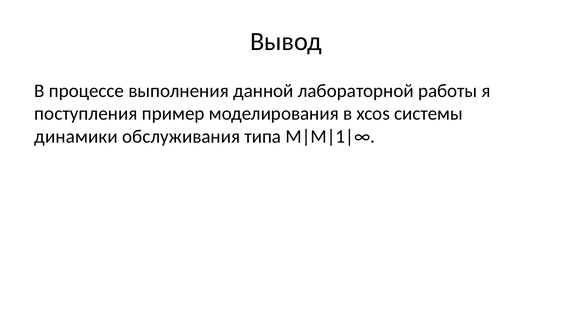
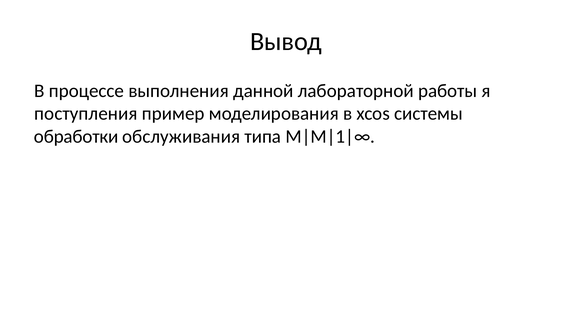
динамики: динамики -> обработки
